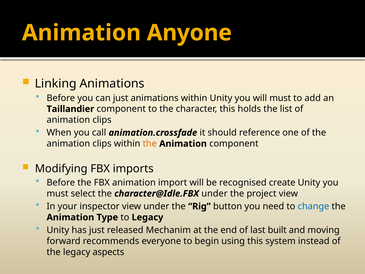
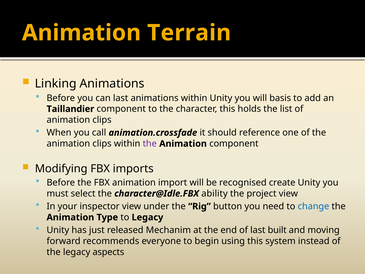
Anyone: Anyone -> Terrain
can just: just -> last
will must: must -> basis
the at (150, 144) colour: orange -> purple
character@Idle.FBX under: under -> ability
